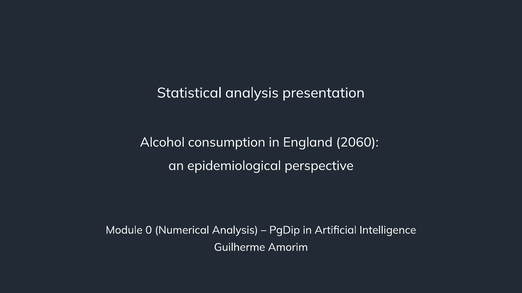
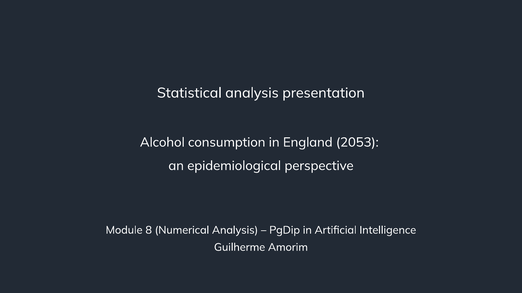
2060: 2060 -> 2053
0: 0 -> 8
